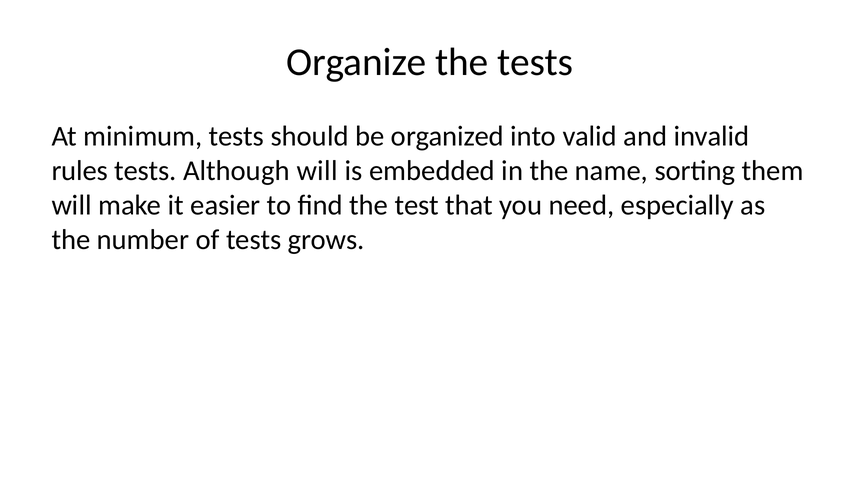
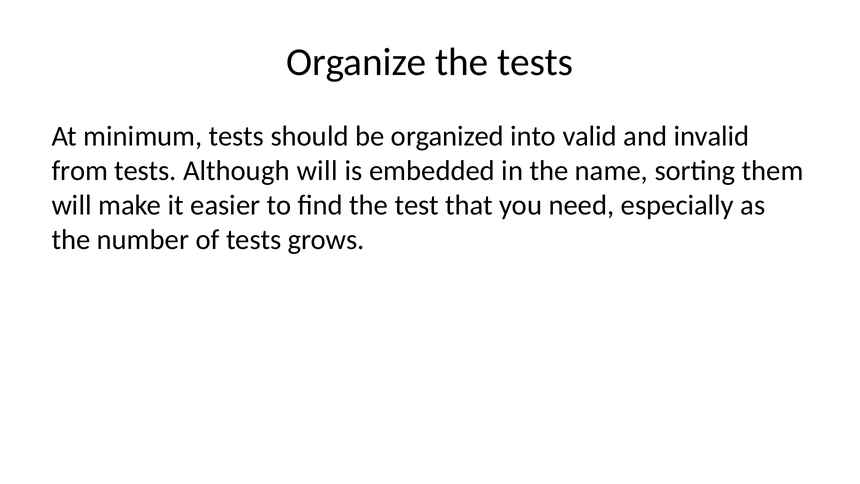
rules: rules -> from
